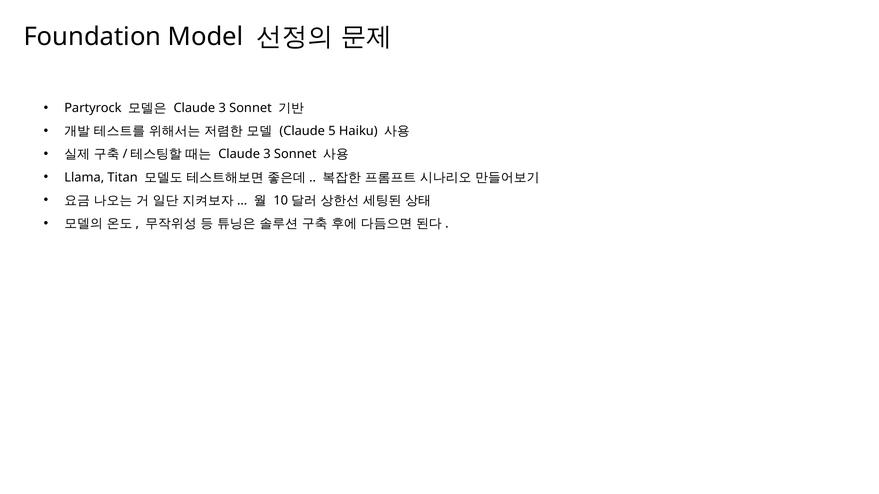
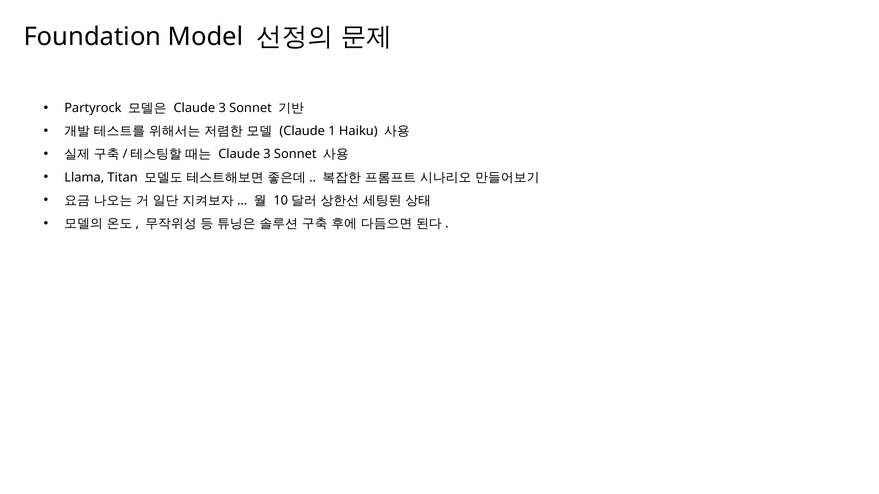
5: 5 -> 1
